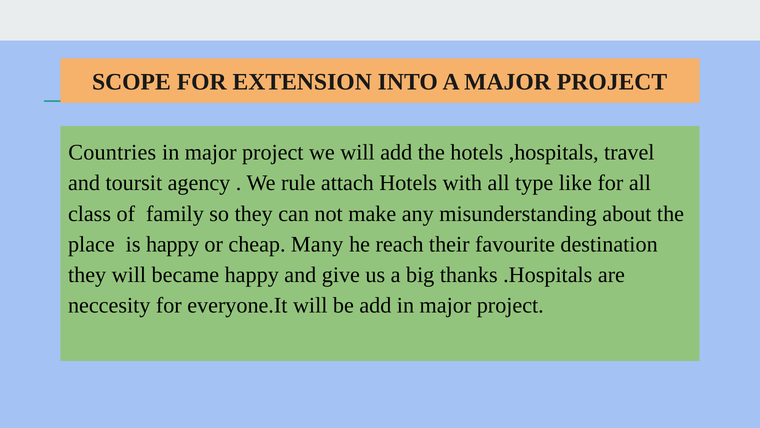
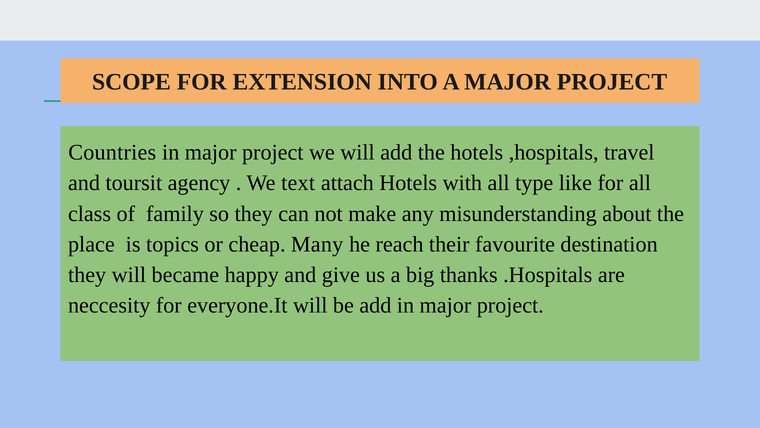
rule: rule -> text
is happy: happy -> topics
